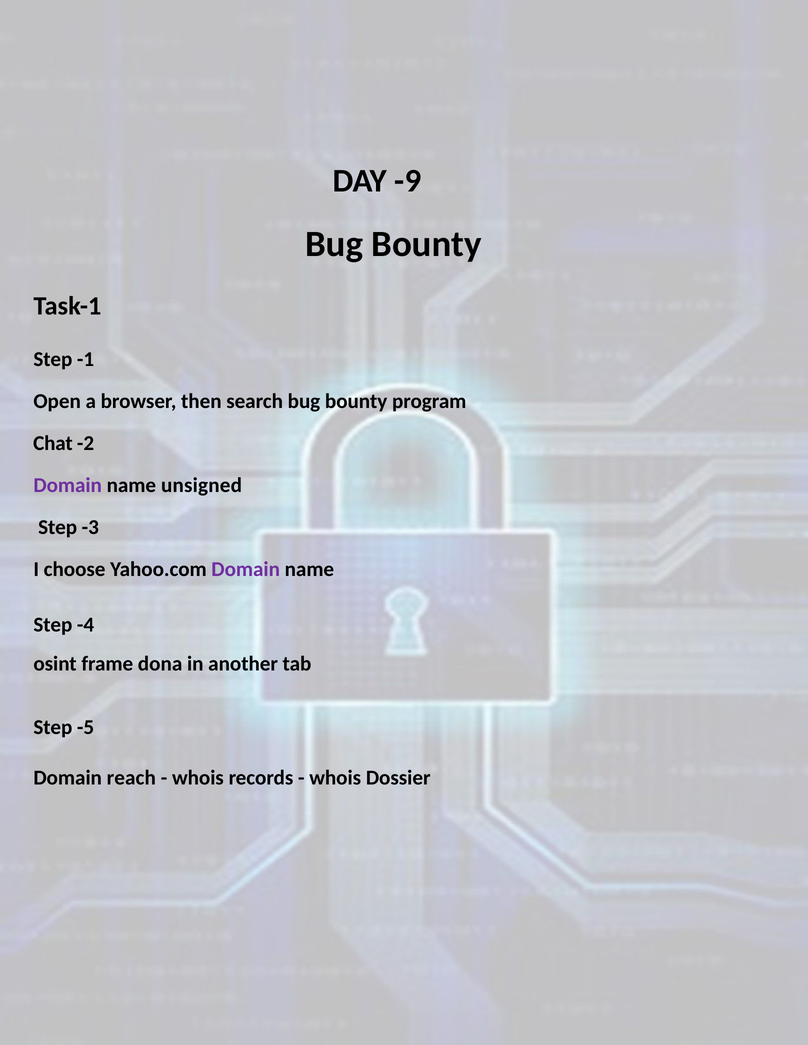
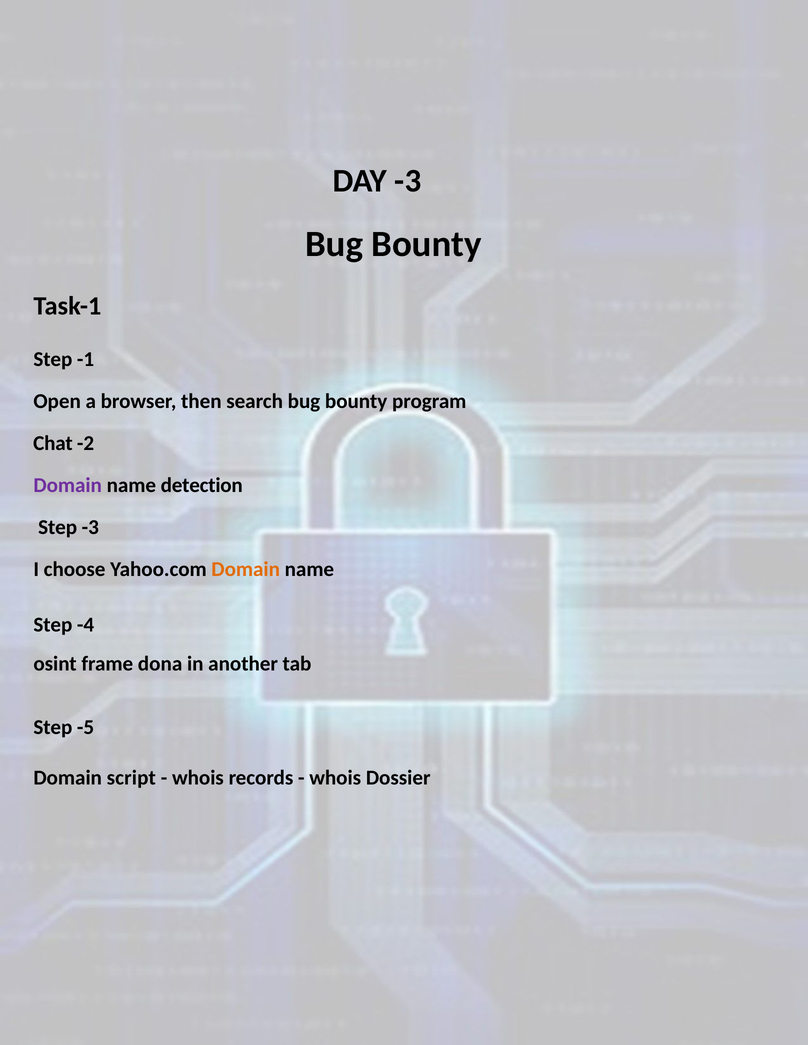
DAY -9: -9 -> -3
unsigned: unsigned -> detection
Domain at (246, 569) colour: purple -> orange
reach: reach -> script
